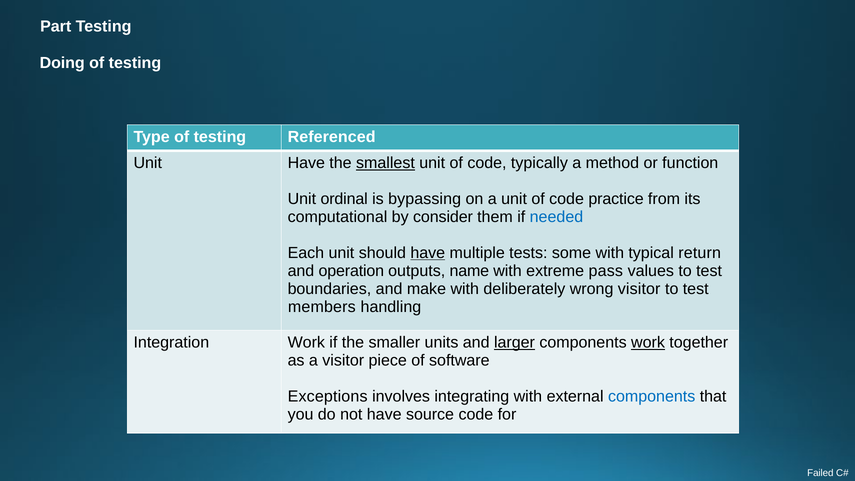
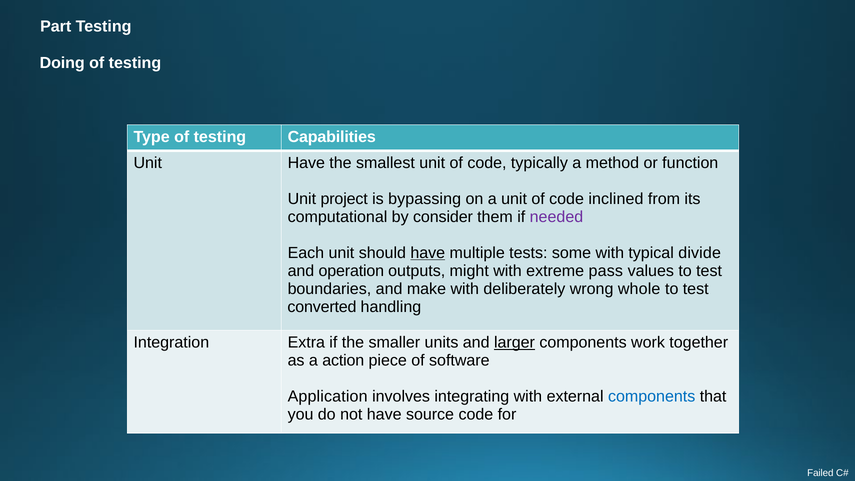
Referenced: Referenced -> Capabilities
smallest underline: present -> none
ordinal: ordinal -> project
practice: practice -> inclined
needed colour: blue -> purple
return: return -> divide
name: name -> might
wrong visitor: visitor -> whole
members: members -> converted
Integration Work: Work -> Extra
work at (648, 343) underline: present -> none
a visitor: visitor -> action
Exceptions: Exceptions -> Application
